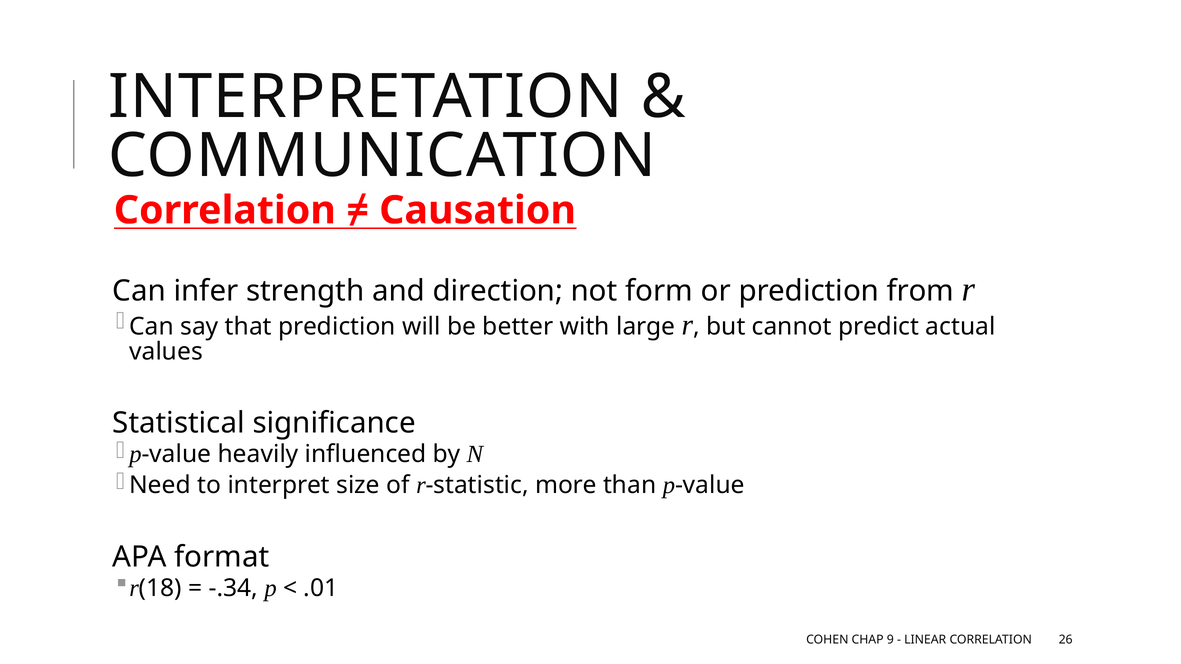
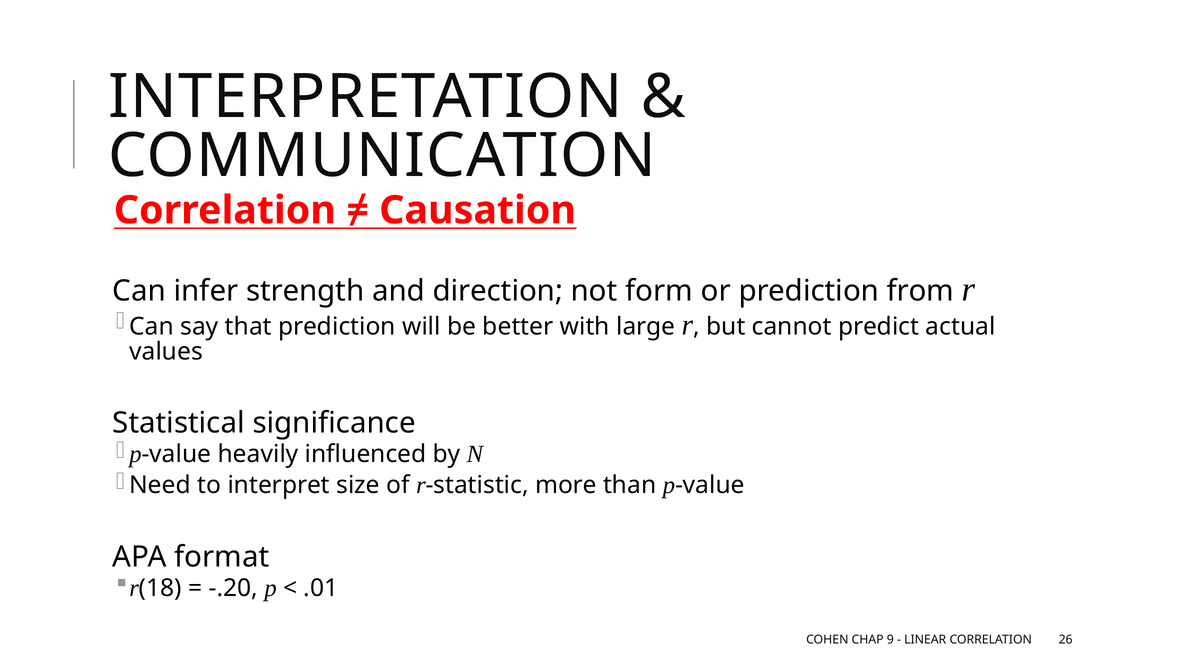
-.34: -.34 -> -.20
